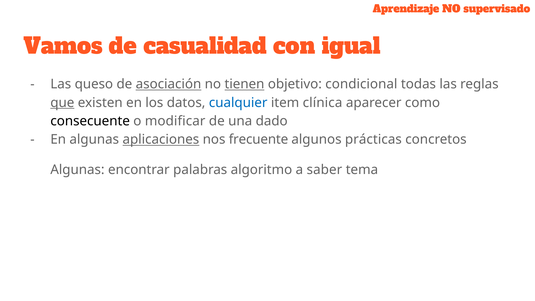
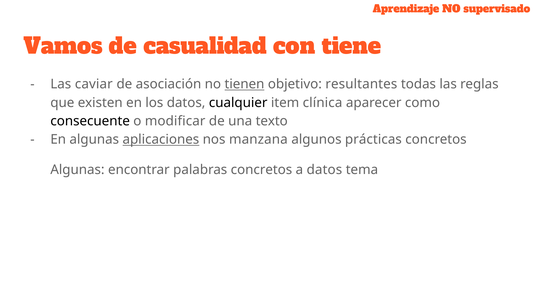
igual: igual -> tiene
queso: queso -> caviar
asociación underline: present -> none
condicional: condicional -> resultantes
que underline: present -> none
cualquier colour: blue -> black
dado: dado -> texto
frecuente: frecuente -> manzana
palabras algoritmo: algoritmo -> concretos
a saber: saber -> datos
